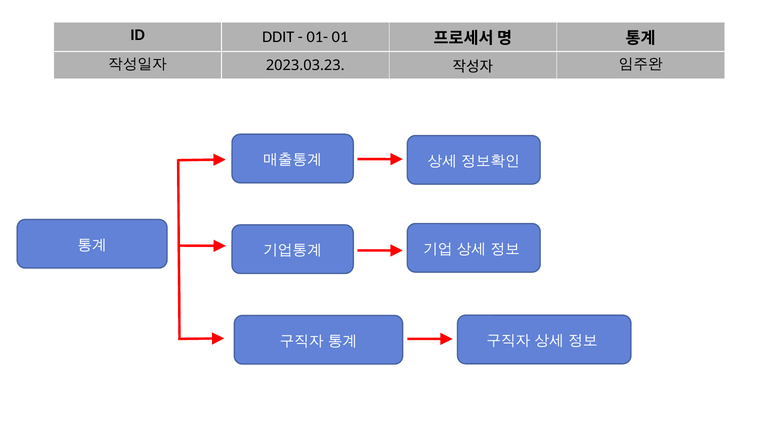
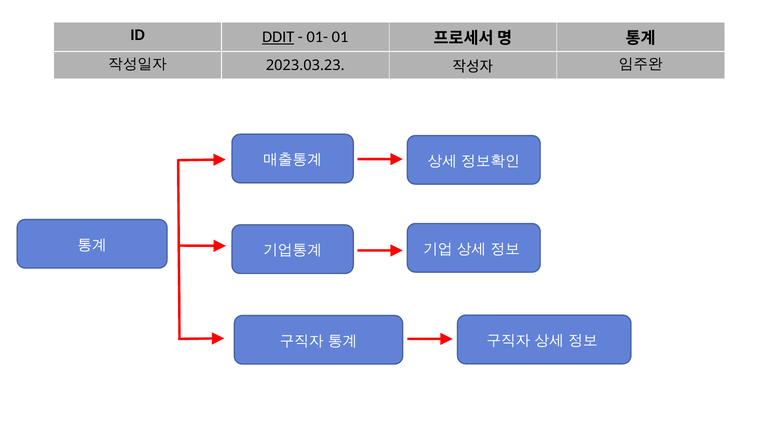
DDIT underline: none -> present
